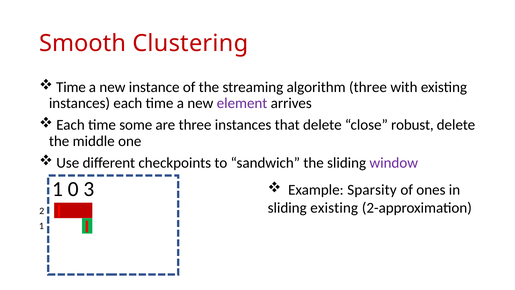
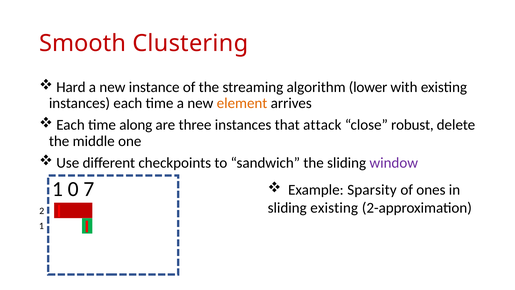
Time at (71, 87): Time -> Hard
algorithm three: three -> lower
element colour: purple -> orange
some: some -> along
that delete: delete -> attack
3: 3 -> 7
